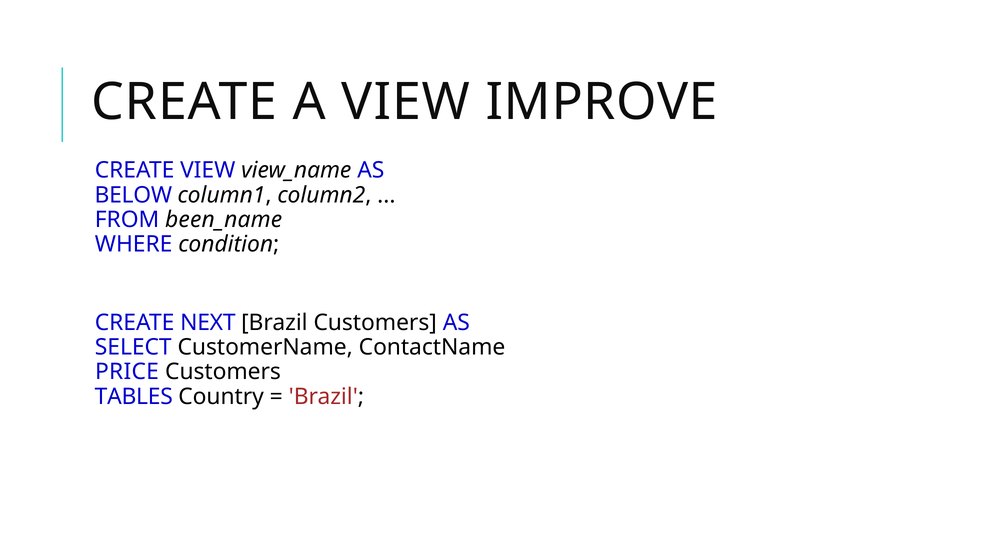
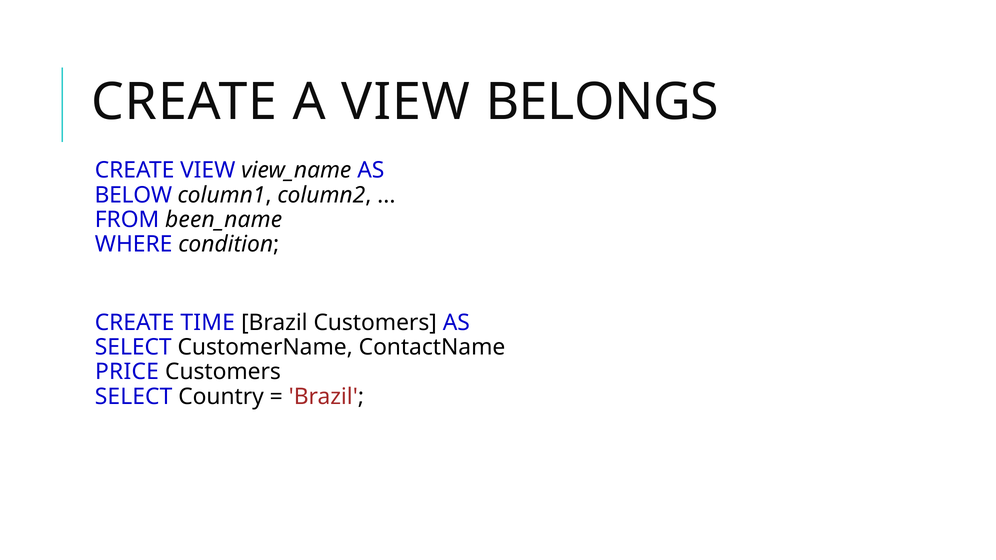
IMPROVE: IMPROVE -> BELONGS
NEXT: NEXT -> TIME
TABLES at (134, 397): TABLES -> SELECT
